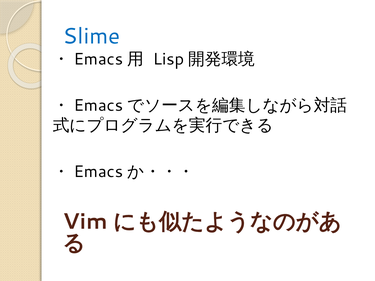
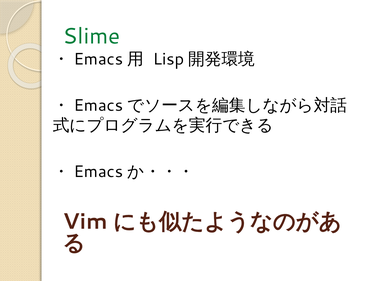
Slime colour: blue -> green
